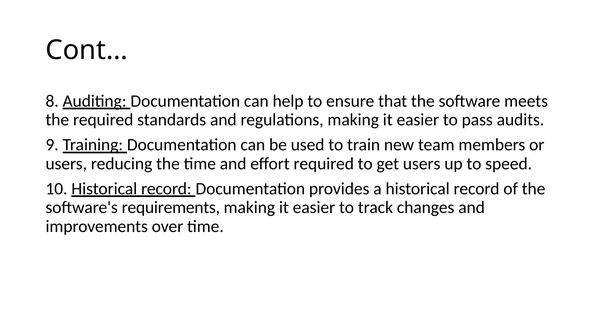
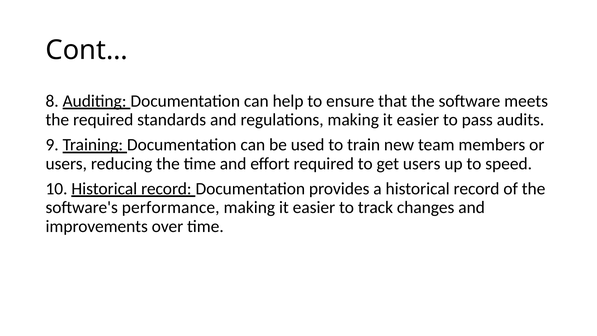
requirements: requirements -> performance
